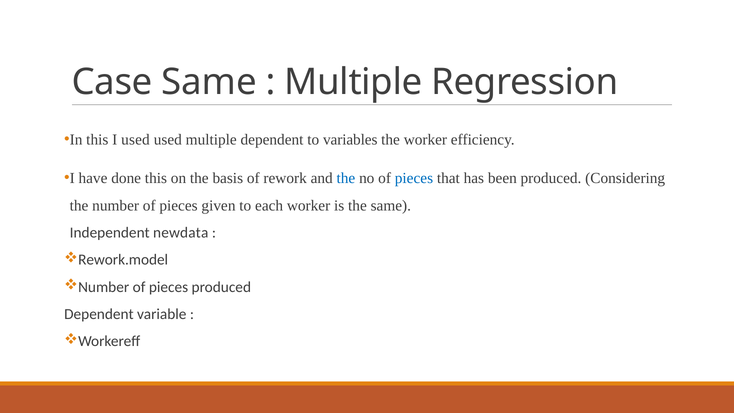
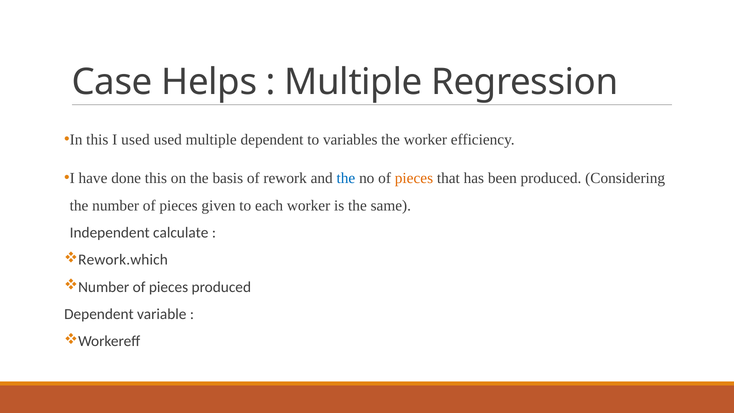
Case Same: Same -> Helps
pieces at (414, 178) colour: blue -> orange
newdata: newdata -> calculate
Rework.model: Rework.model -> Rework.which
